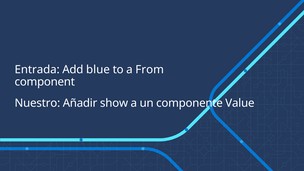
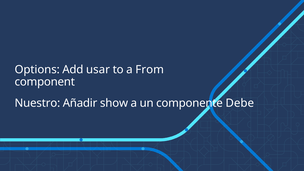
Entrada: Entrada -> Options
blue: blue -> usar
Value: Value -> Debe
